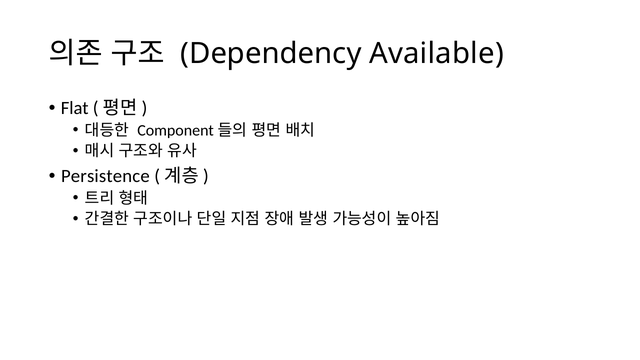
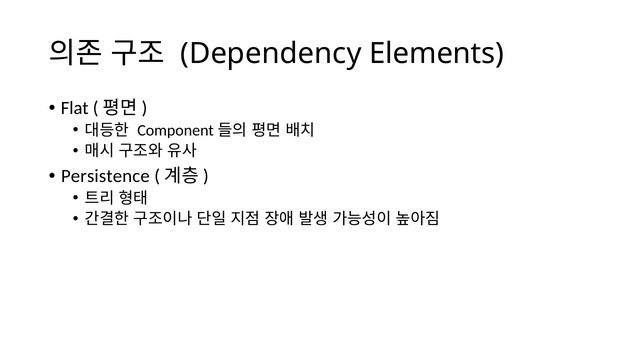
Available: Available -> Elements
